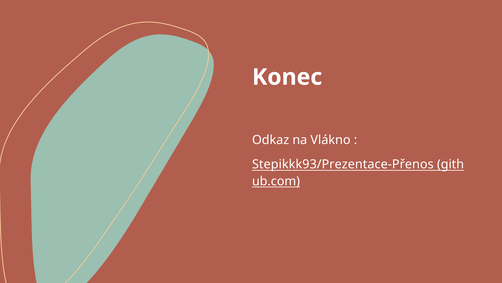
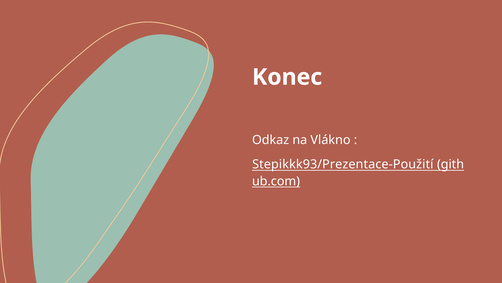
Stepikkk93/Prezentace-Přenos: Stepikkk93/Prezentace-Přenos -> Stepikkk93/Prezentace-Použití
